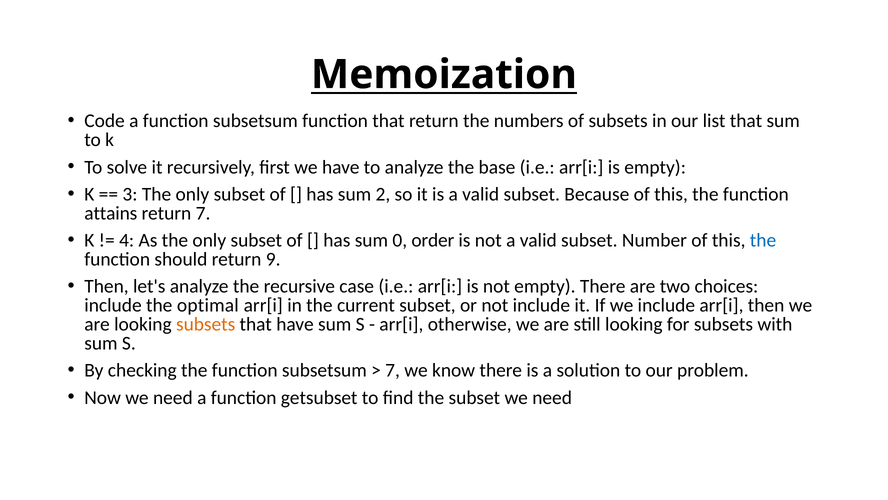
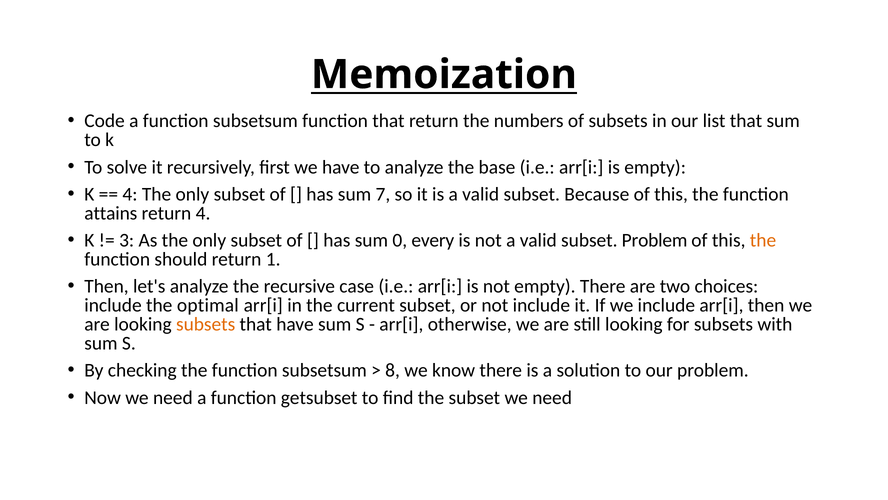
3 at (130, 194): 3 -> 4
2: 2 -> 7
return 7: 7 -> 4
4: 4 -> 3
order: order -> every
subset Number: Number -> Problem
the at (763, 240) colour: blue -> orange
9: 9 -> 1
7 at (393, 370): 7 -> 8
